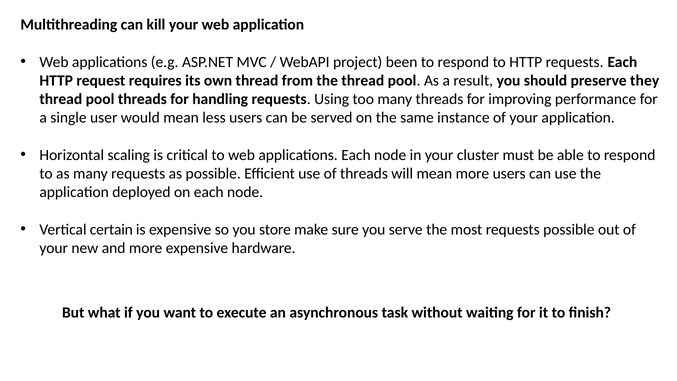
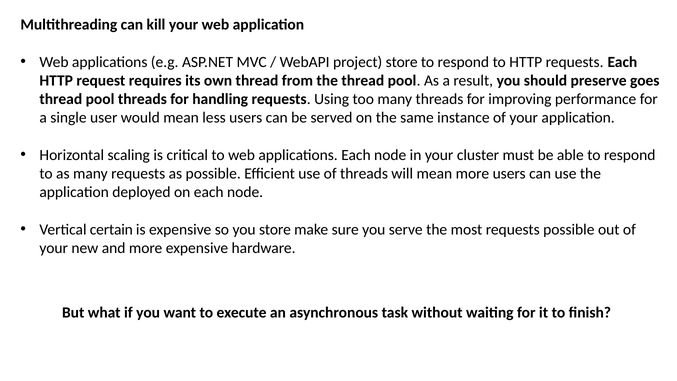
project been: been -> store
they: they -> goes
